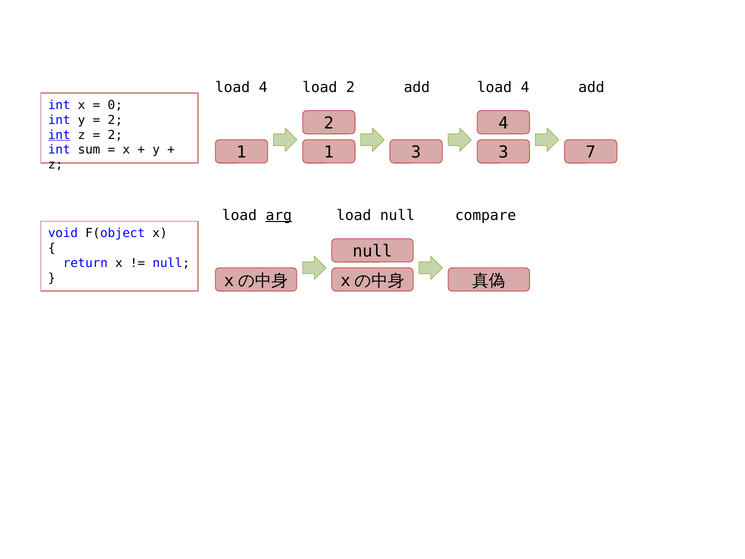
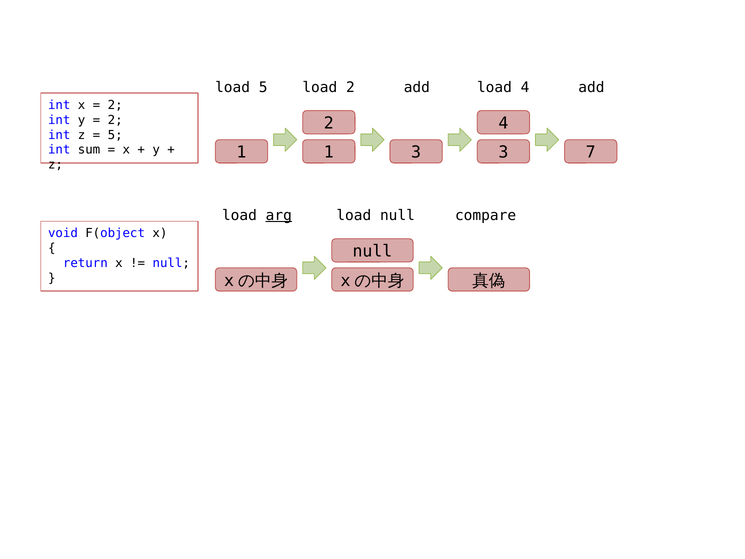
4 at (263, 87): 4 -> 5
0 at (115, 105): 0 -> 2
int at (59, 135) underline: present -> none
2 at (115, 135): 2 -> 5
